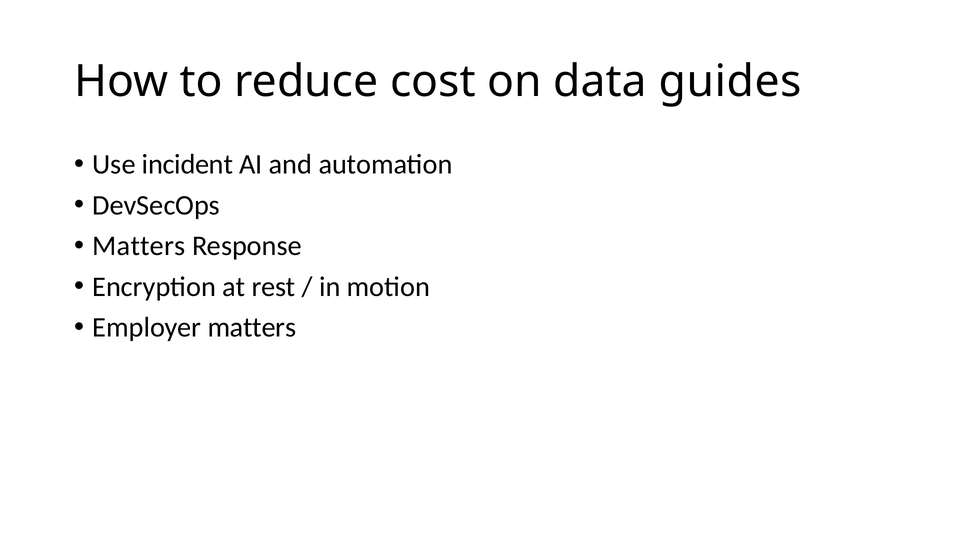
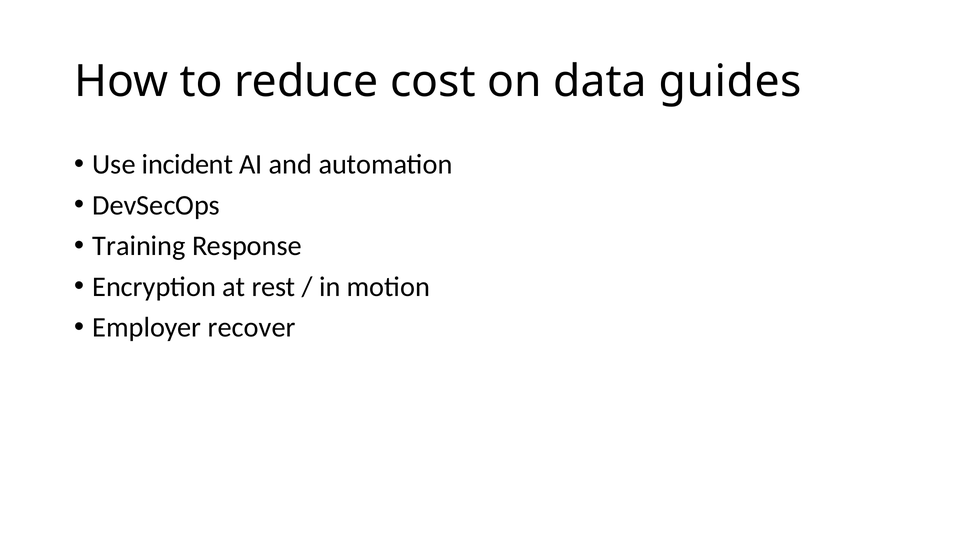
Matters at (139, 246): Matters -> Training
Employer matters: matters -> recover
